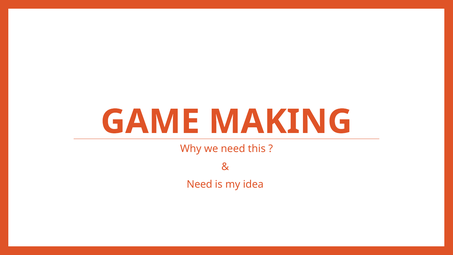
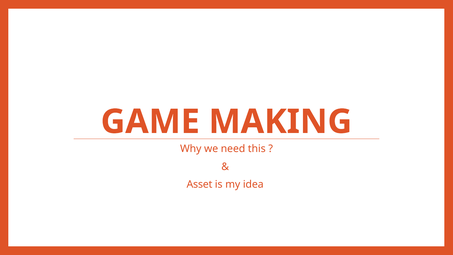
Need at (199, 184): Need -> Asset
